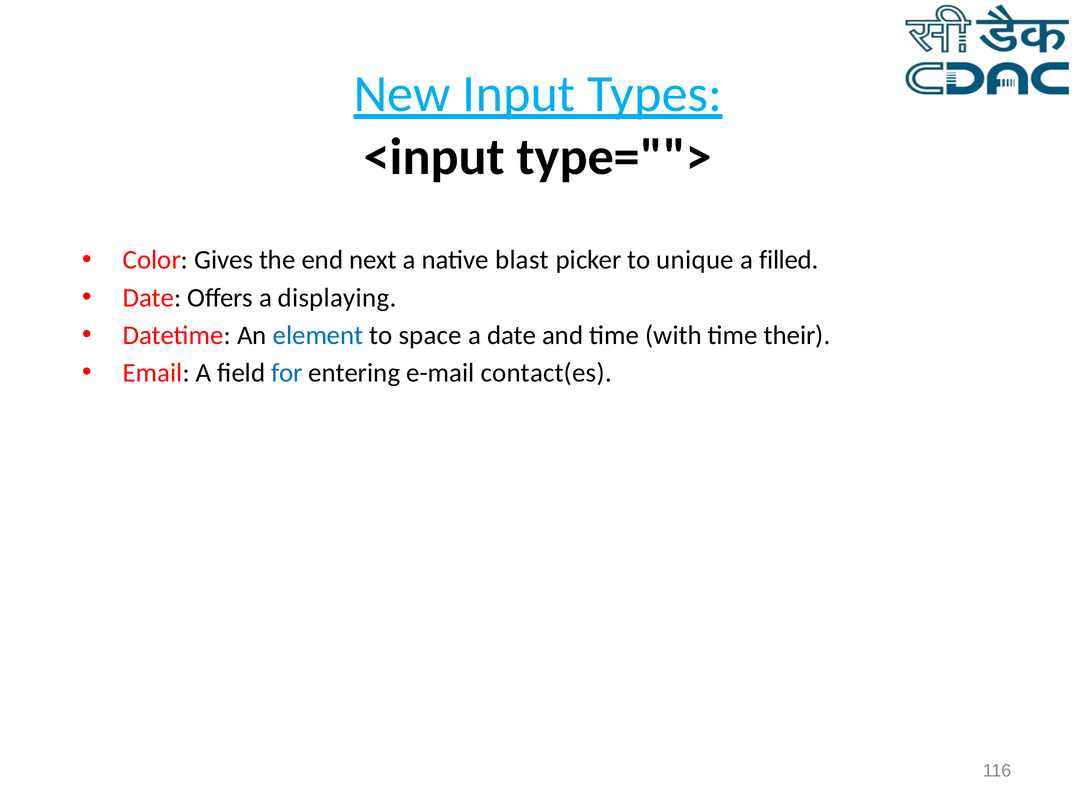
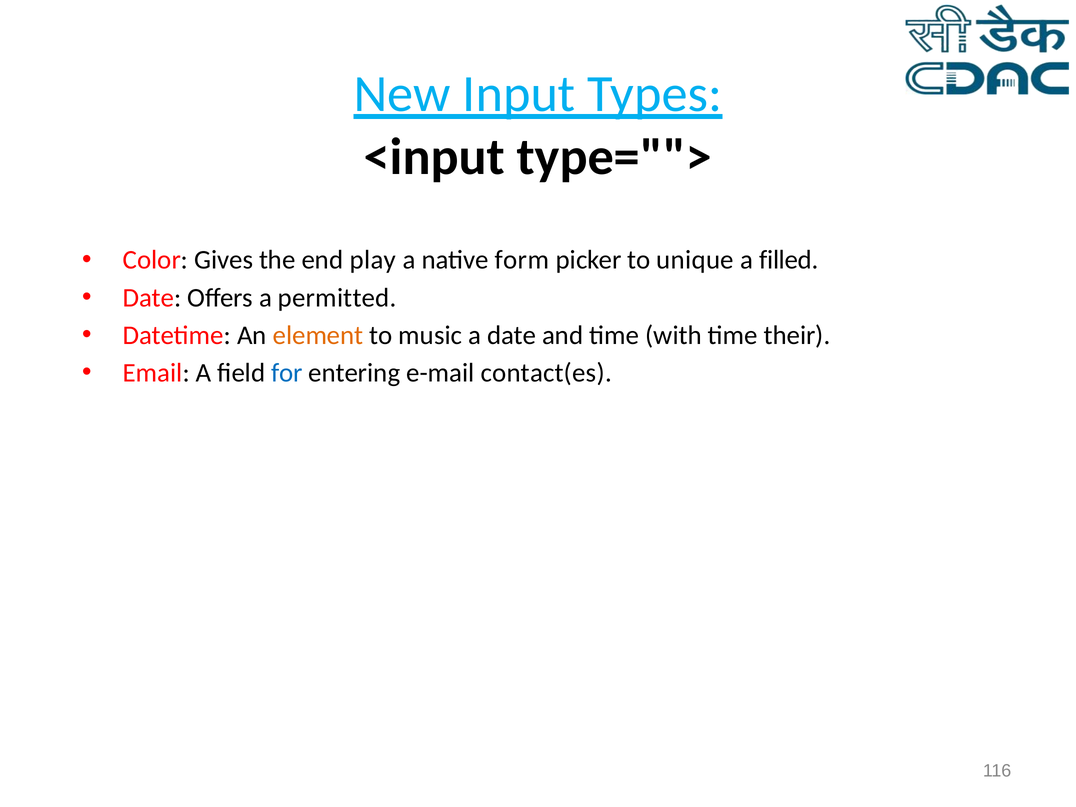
next: next -> play
blast: blast -> form
displaying: displaying -> permitted
element colour: blue -> orange
space: space -> music
